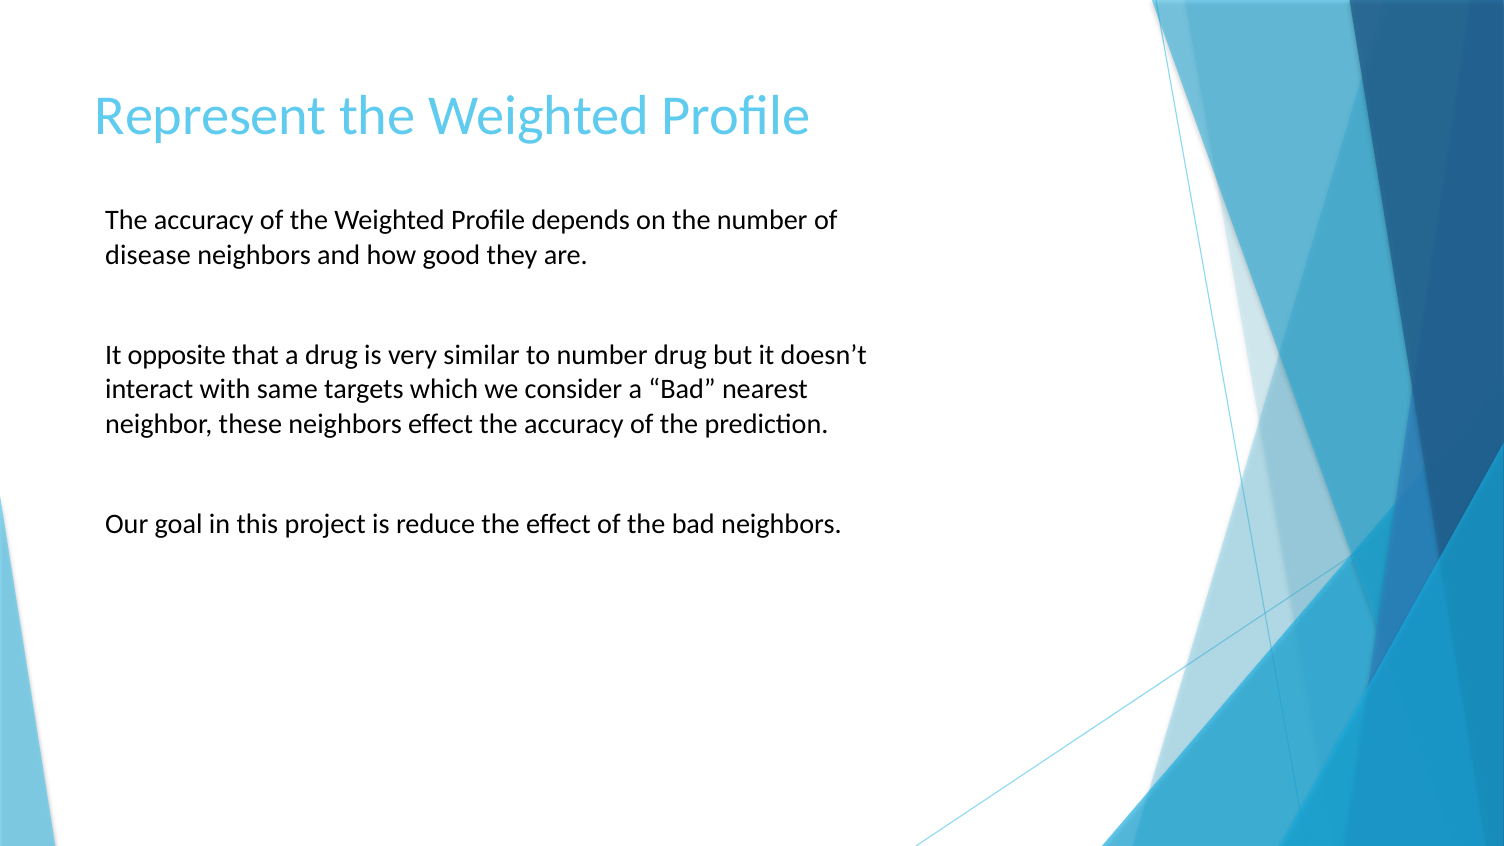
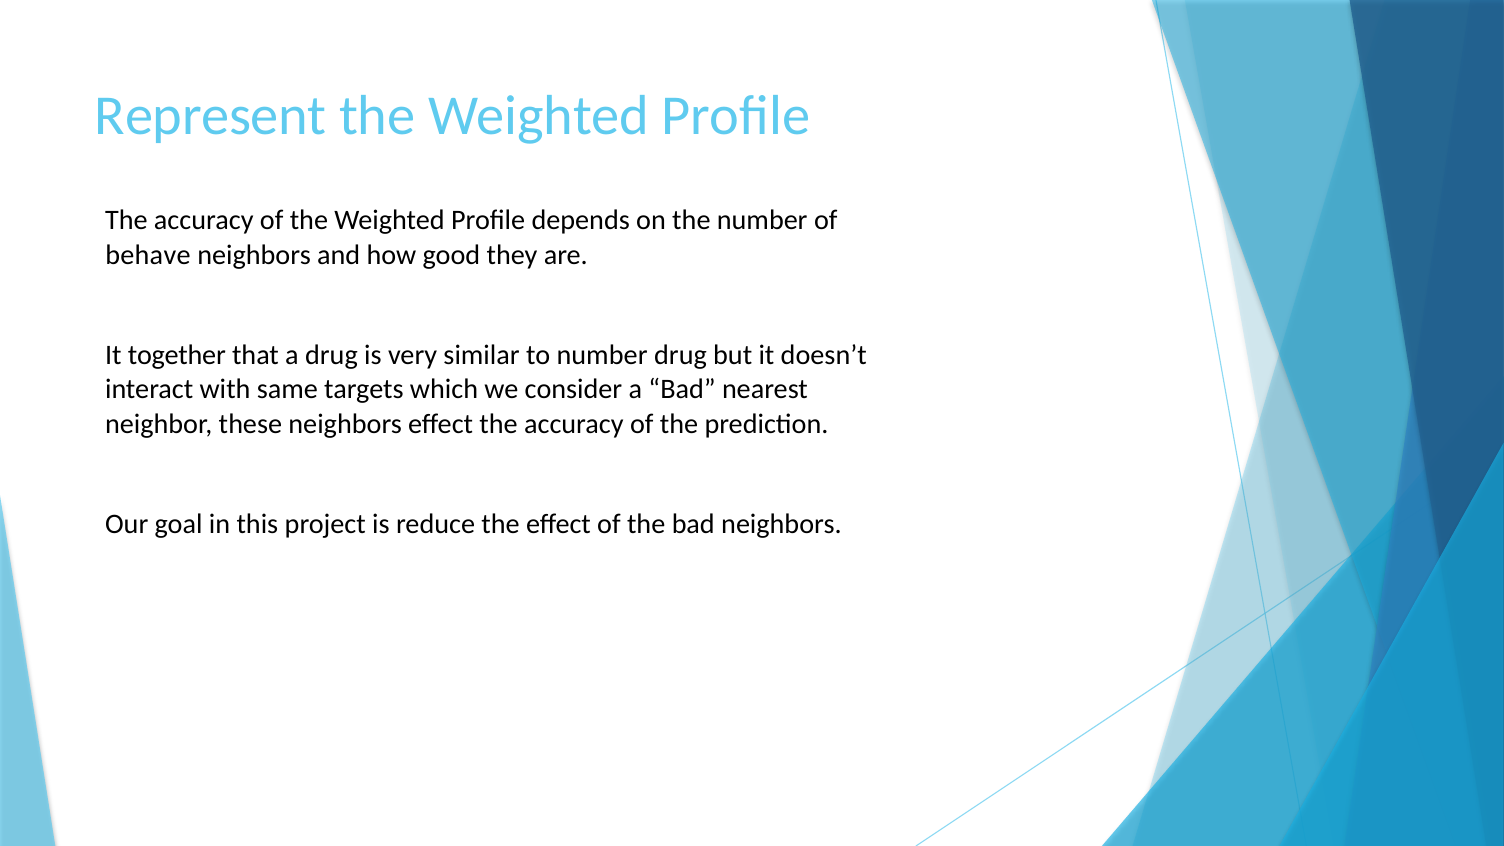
disease: disease -> behave
opposite: opposite -> together
